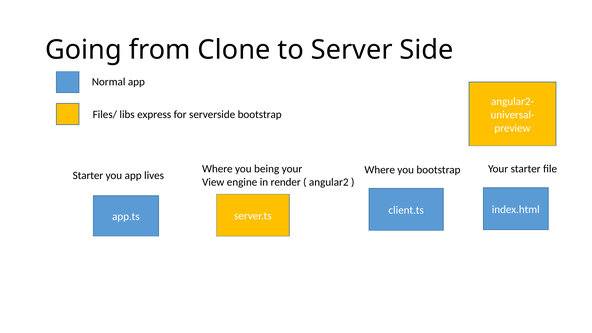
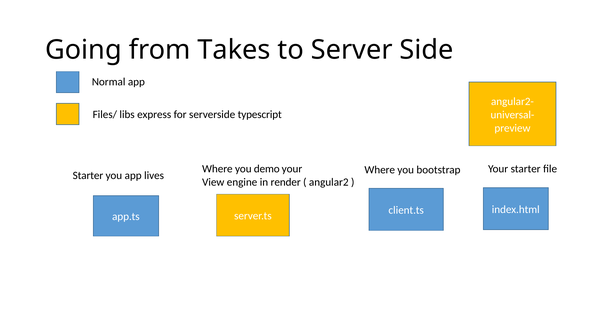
Clone: Clone -> Takes
serverside bootstrap: bootstrap -> typescript
being: being -> demo
